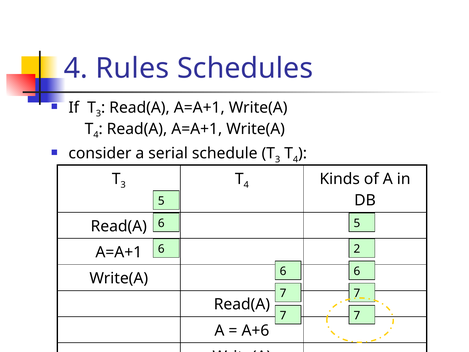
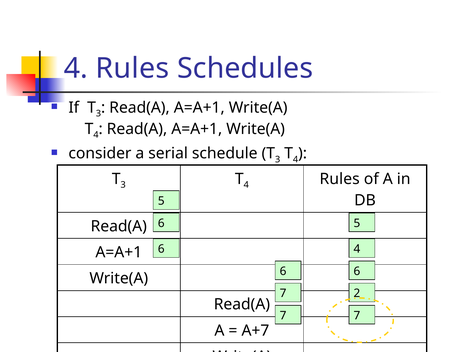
Kinds at (340, 179): Kinds -> Rules
6 2: 2 -> 4
7 at (357, 293): 7 -> 2
A+6: A+6 -> A+7
